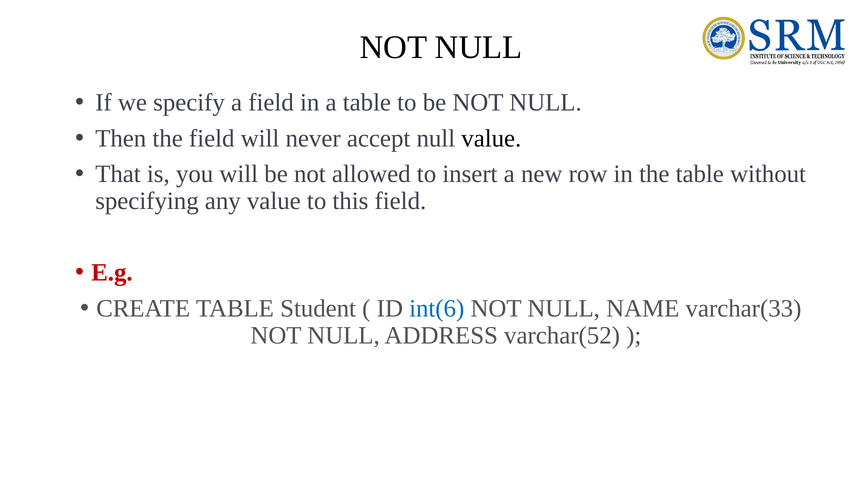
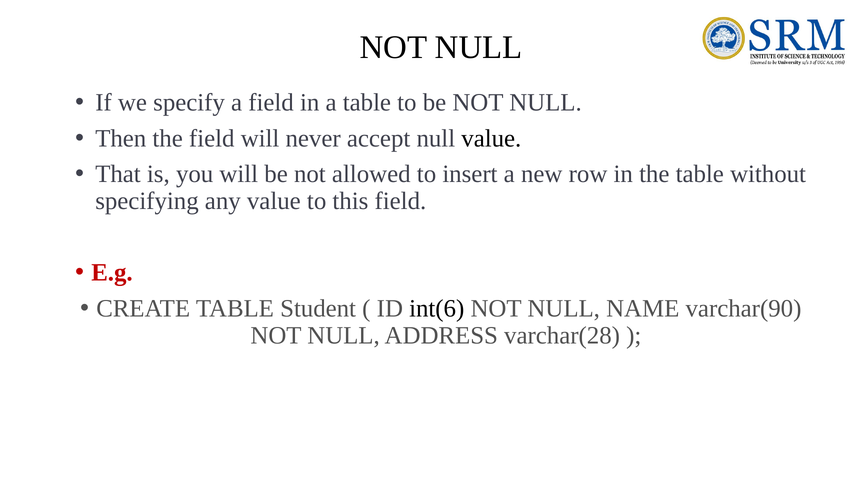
int(6 colour: blue -> black
varchar(33: varchar(33 -> varchar(90
varchar(52: varchar(52 -> varchar(28
